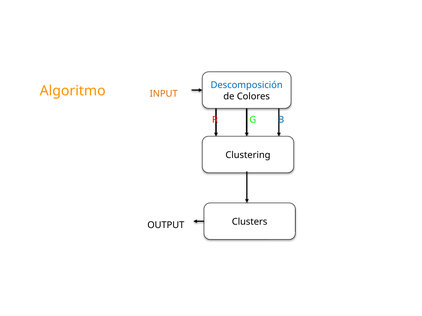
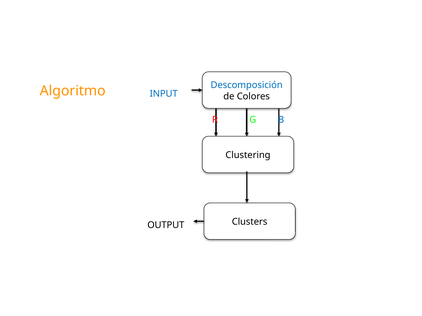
INPUT colour: orange -> blue
